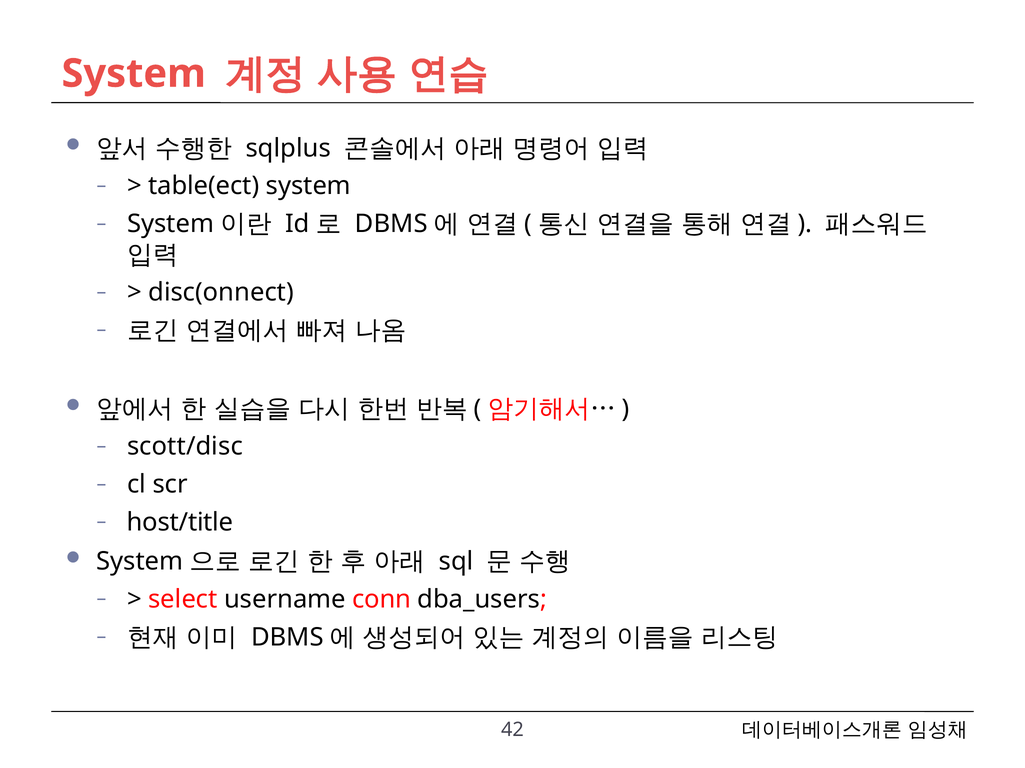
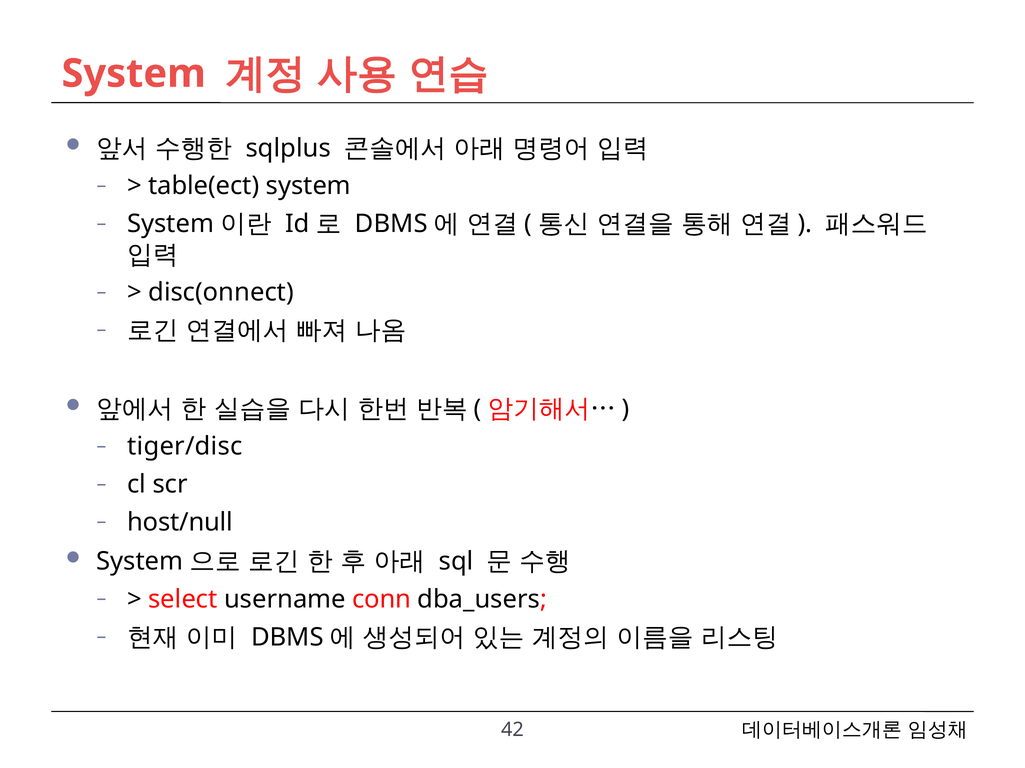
scott/disc: scott/disc -> tiger/disc
host/title: host/title -> host/null
